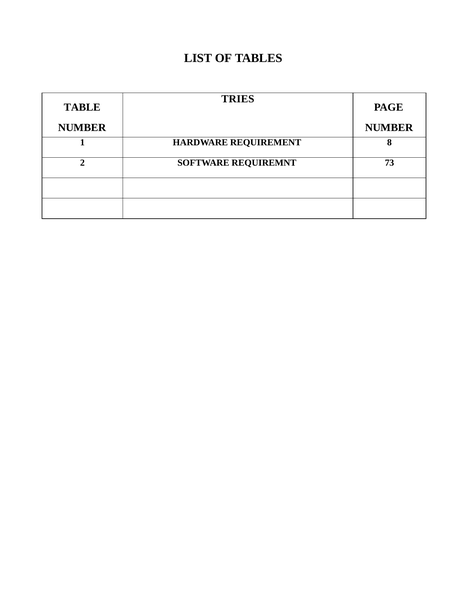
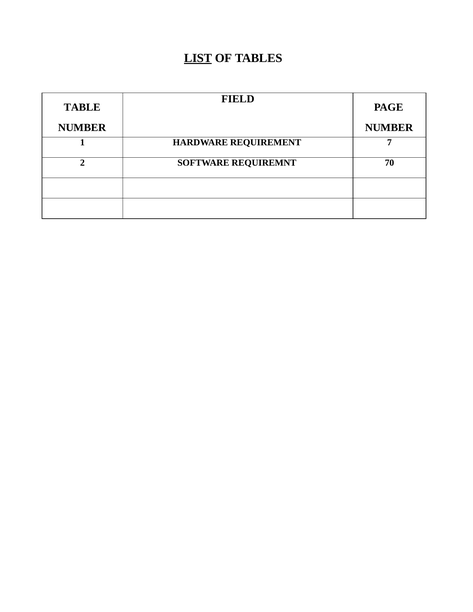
LIST underline: none -> present
TRIES: TRIES -> FIELD
8: 8 -> 7
73: 73 -> 70
